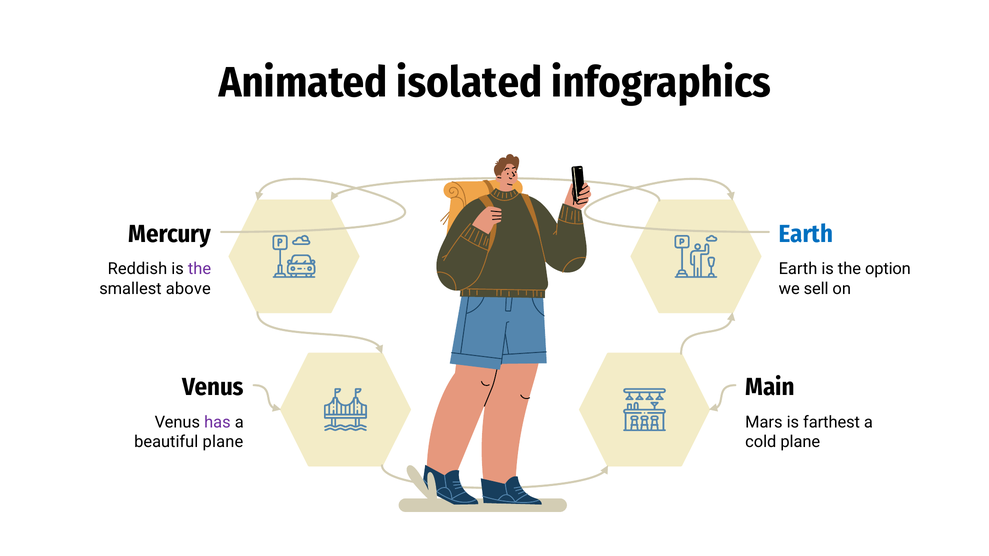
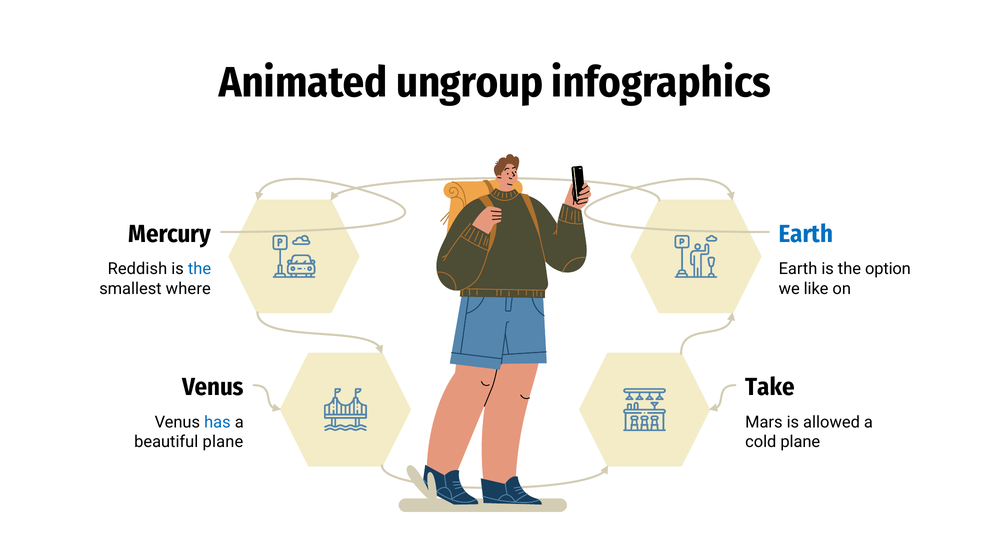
isolated: isolated -> ungroup
the at (200, 269) colour: purple -> blue
above: above -> where
sell: sell -> like
Main: Main -> Take
has colour: purple -> blue
farthest: farthest -> allowed
